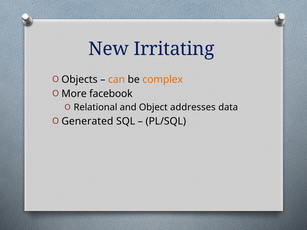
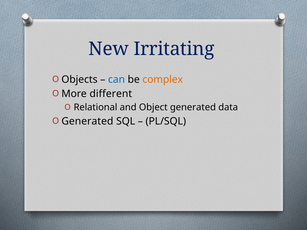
can colour: orange -> blue
facebook: facebook -> different
Object addresses: addresses -> generated
